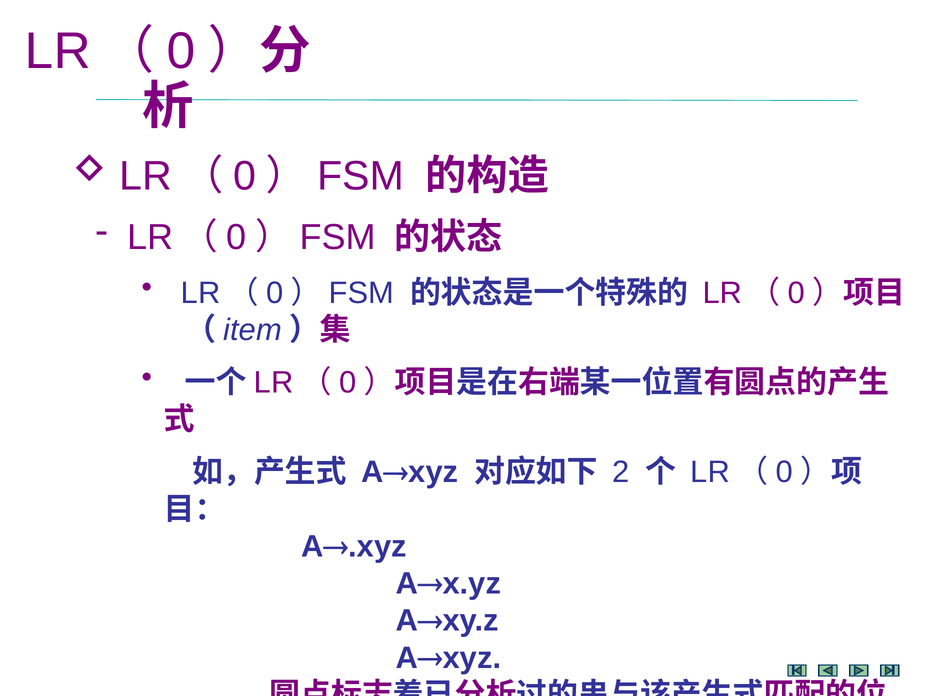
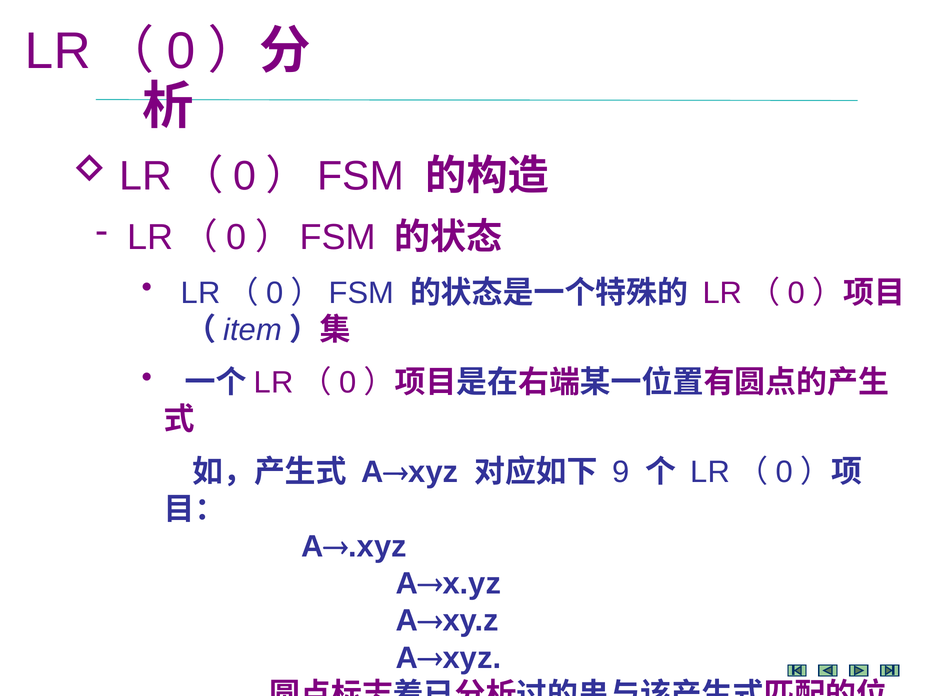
2: 2 -> 9
